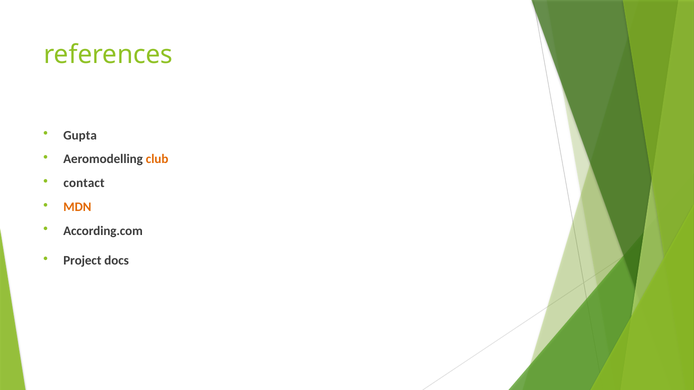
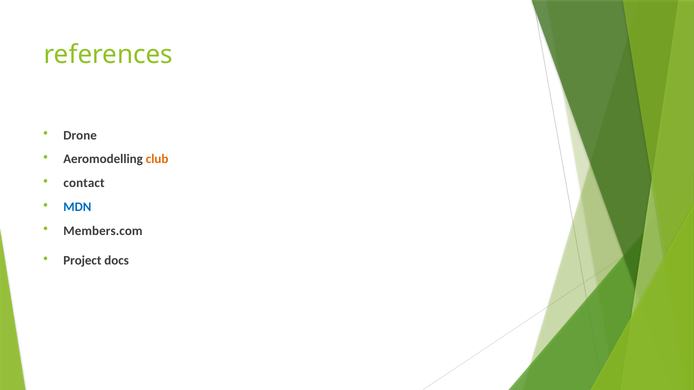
Gupta: Gupta -> Drone
MDN colour: orange -> blue
According.com: According.com -> Members.com
